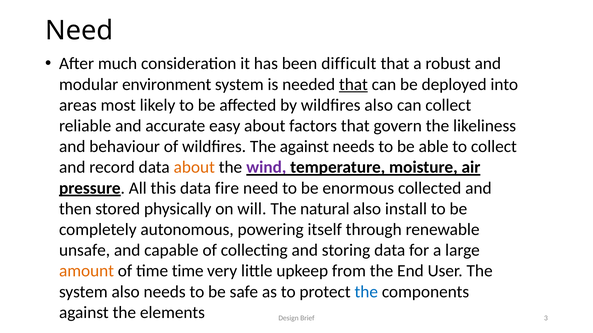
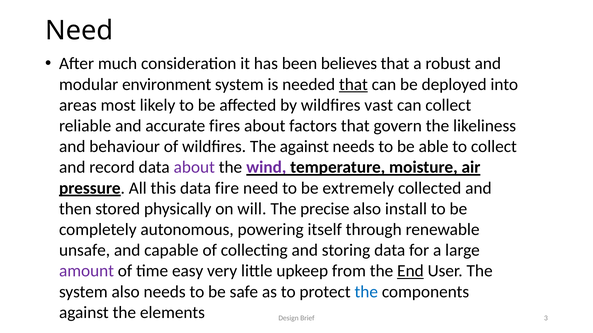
difficult: difficult -> believes
wildfires also: also -> vast
easy: easy -> fires
about at (194, 168) colour: orange -> purple
enormous: enormous -> extremely
natural: natural -> precise
amount colour: orange -> purple
time time: time -> easy
End underline: none -> present
